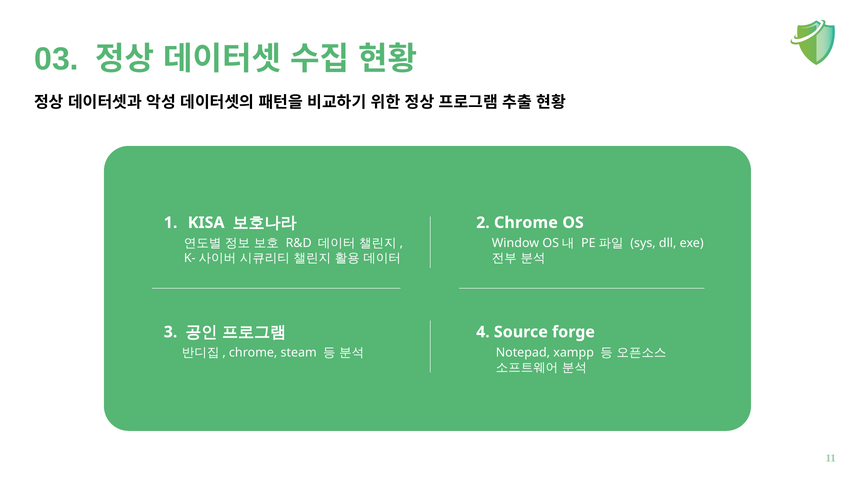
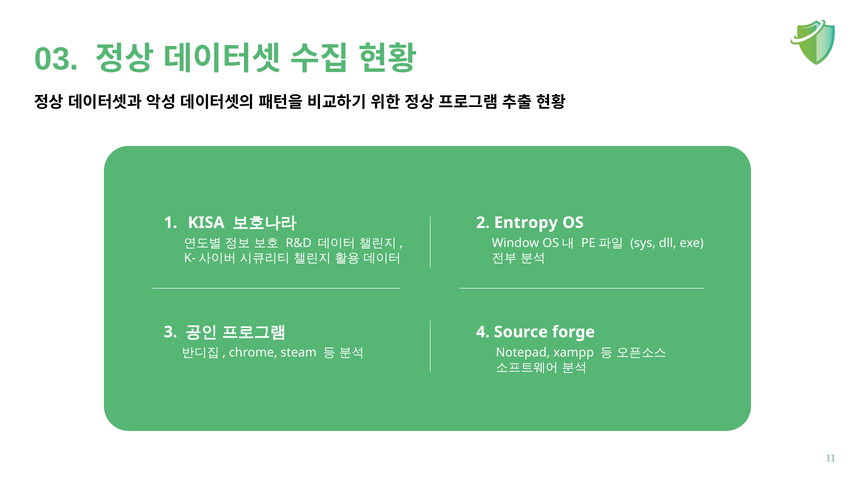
2 Chrome: Chrome -> Entropy
